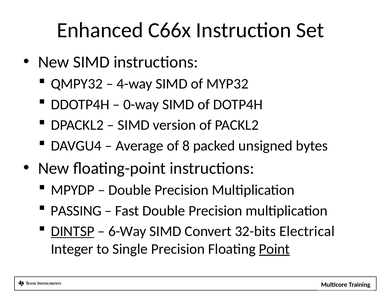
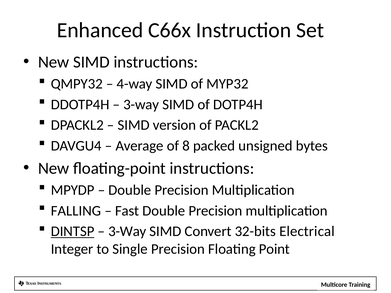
0-way at (141, 105): 0-way -> 3-way
PASSING: PASSING -> FALLING
6-Way at (127, 232): 6-Way -> 3-Way
Point underline: present -> none
